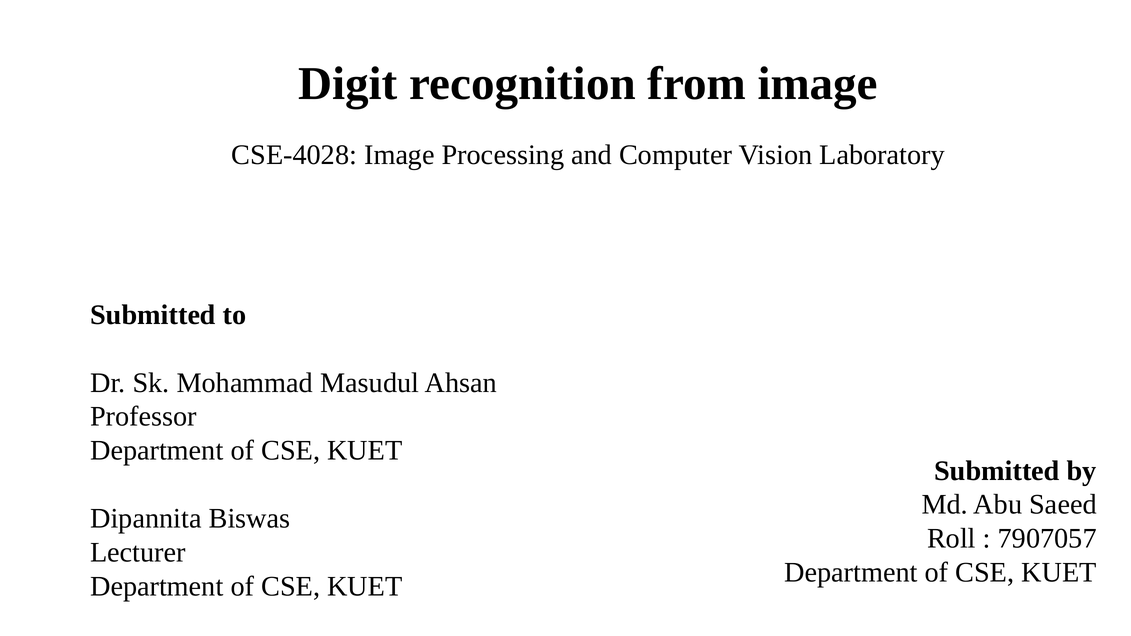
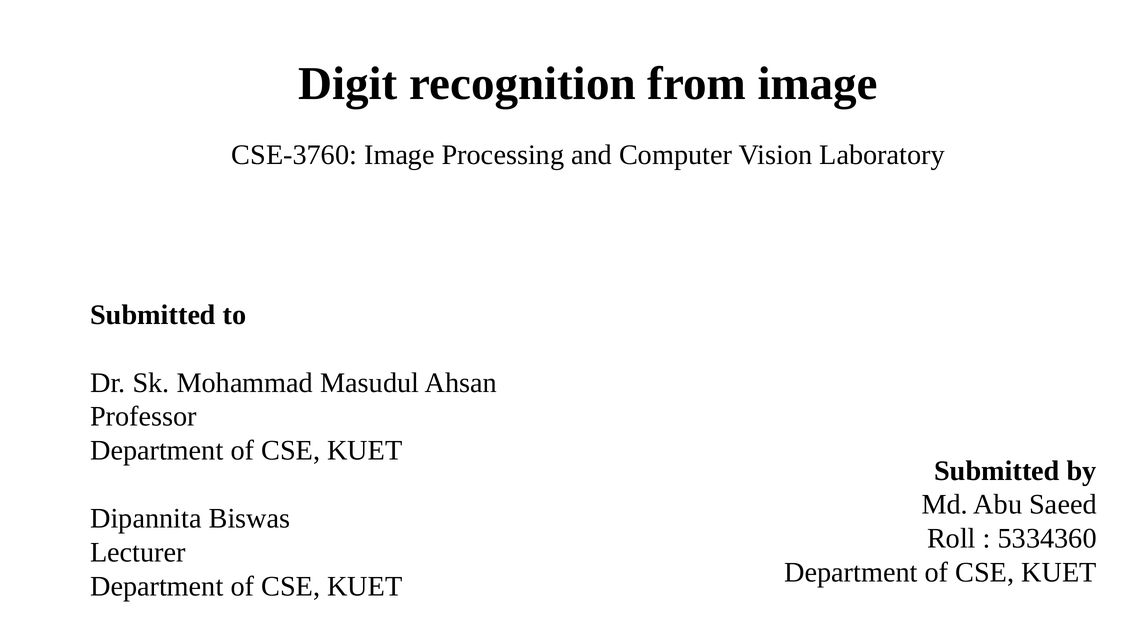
CSE-4028: CSE-4028 -> CSE-3760
7907057: 7907057 -> 5334360
